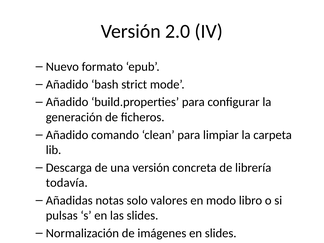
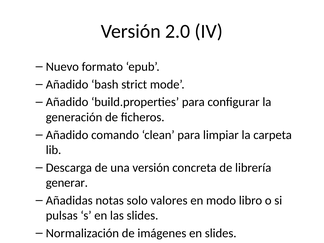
todavía: todavía -> generar
